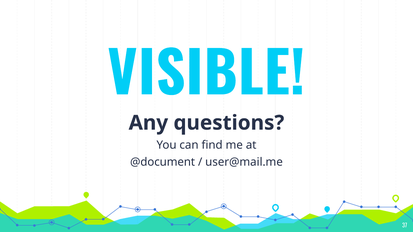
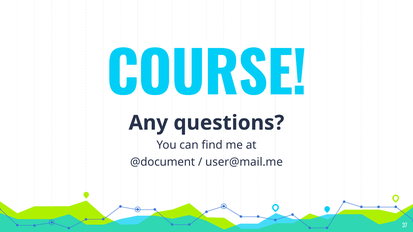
VISIBLE: VISIBLE -> COURSE
